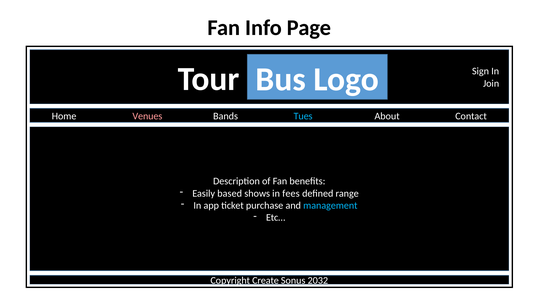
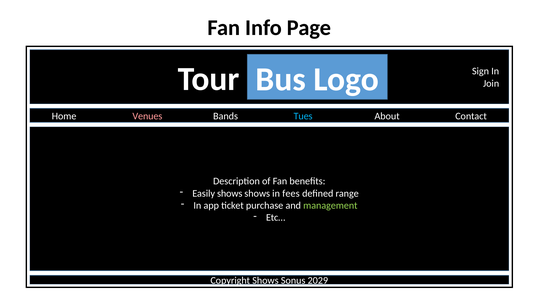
Easily based: based -> shows
management colour: light blue -> light green
Copyright Create: Create -> Shows
2032: 2032 -> 2029
